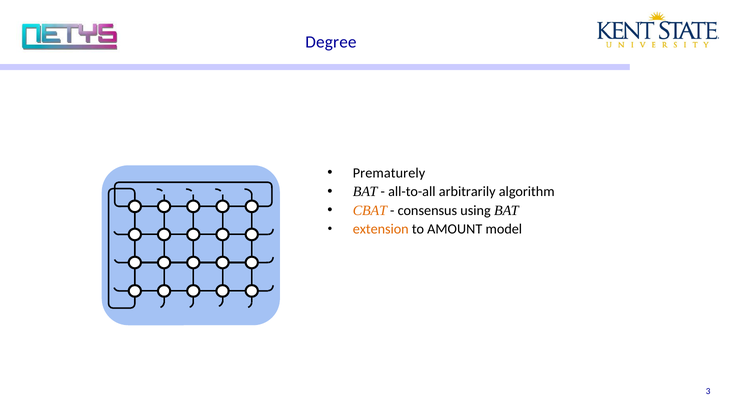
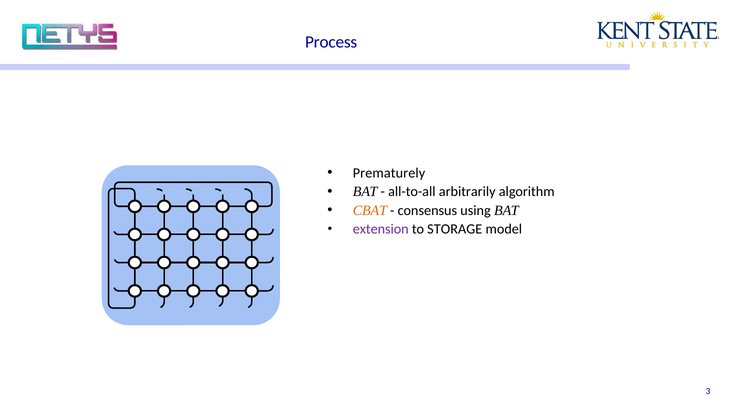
Degree: Degree -> Process
extension colour: orange -> purple
AMOUNT: AMOUNT -> STORAGE
